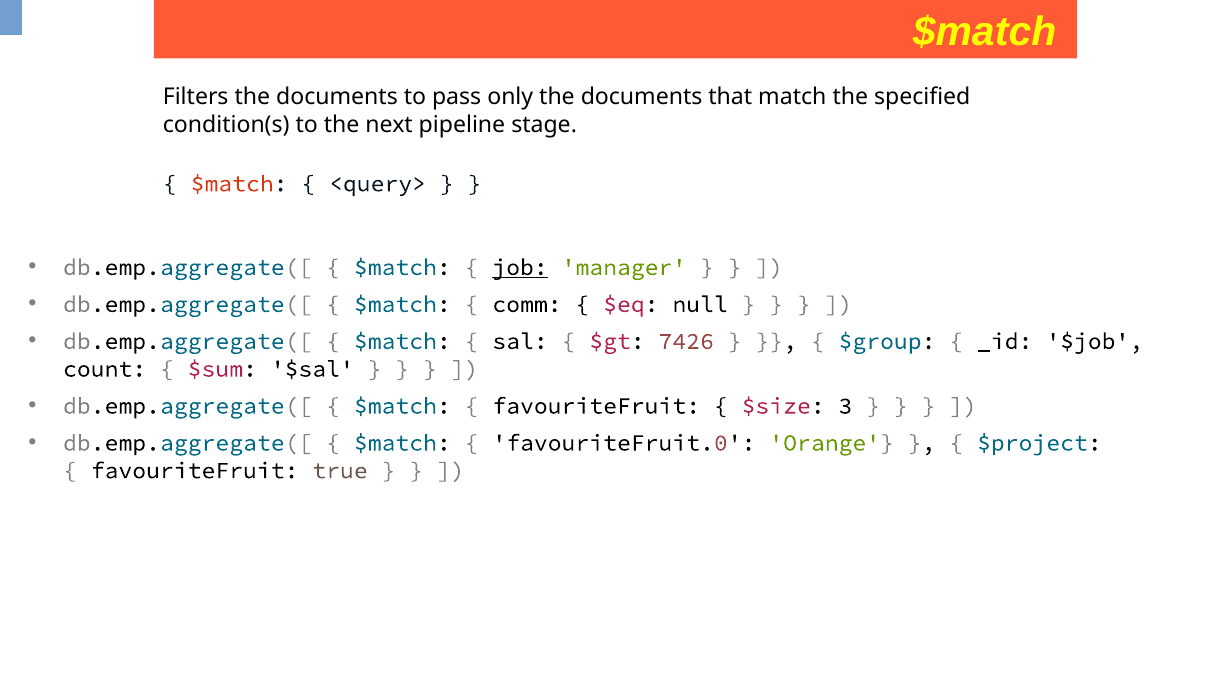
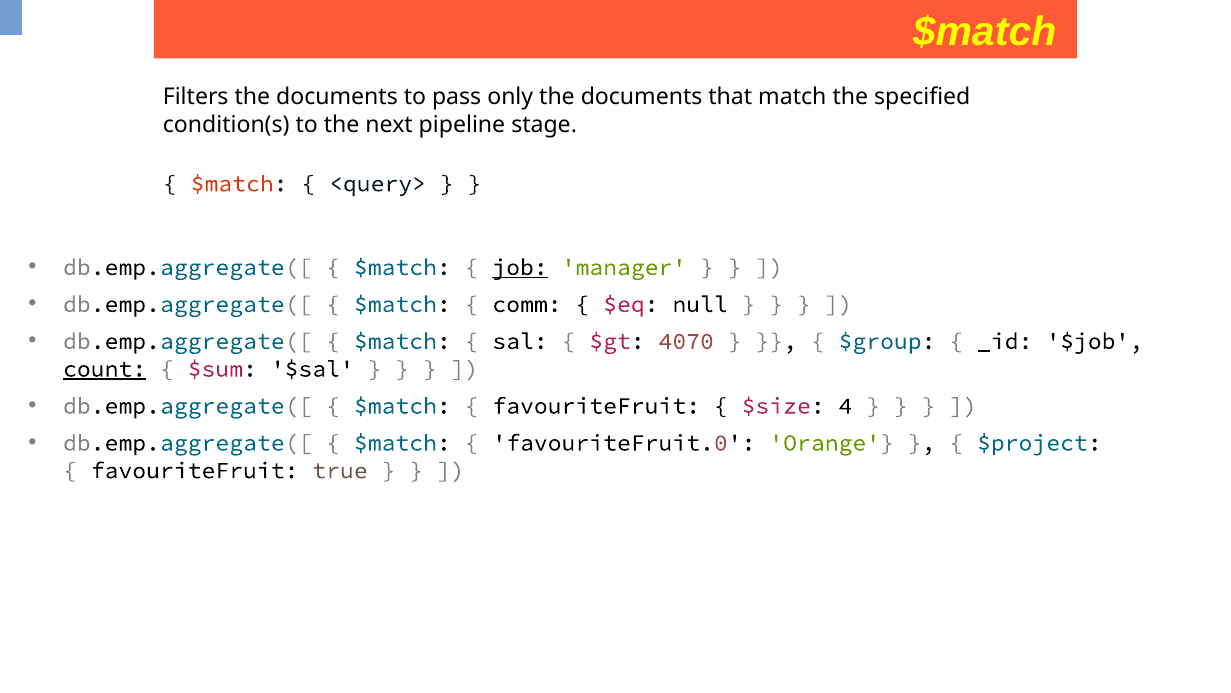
7426: 7426 -> 4070
count underline: none -> present
3: 3 -> 4
